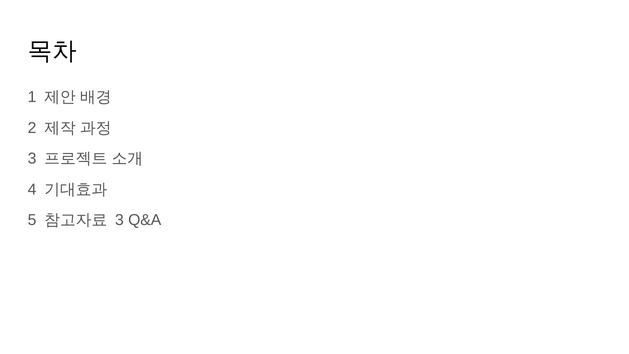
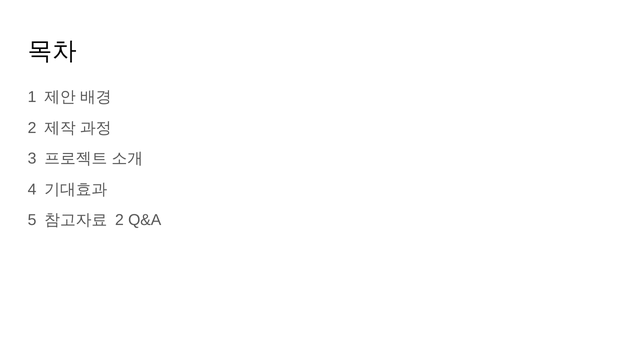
3 at (119, 220): 3 -> 2
